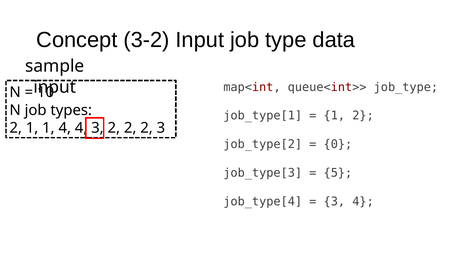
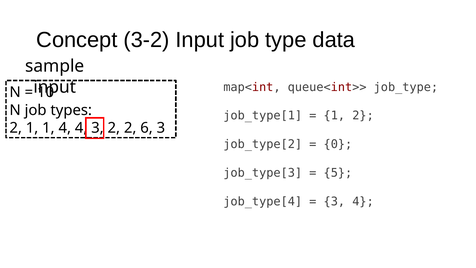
2 2 2: 2 -> 6
